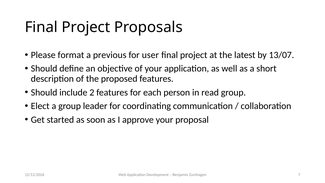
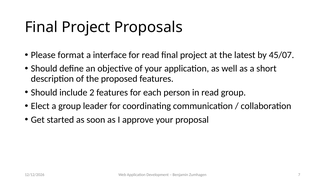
previous: previous -> interface
for user: user -> read
13/07: 13/07 -> 45/07
